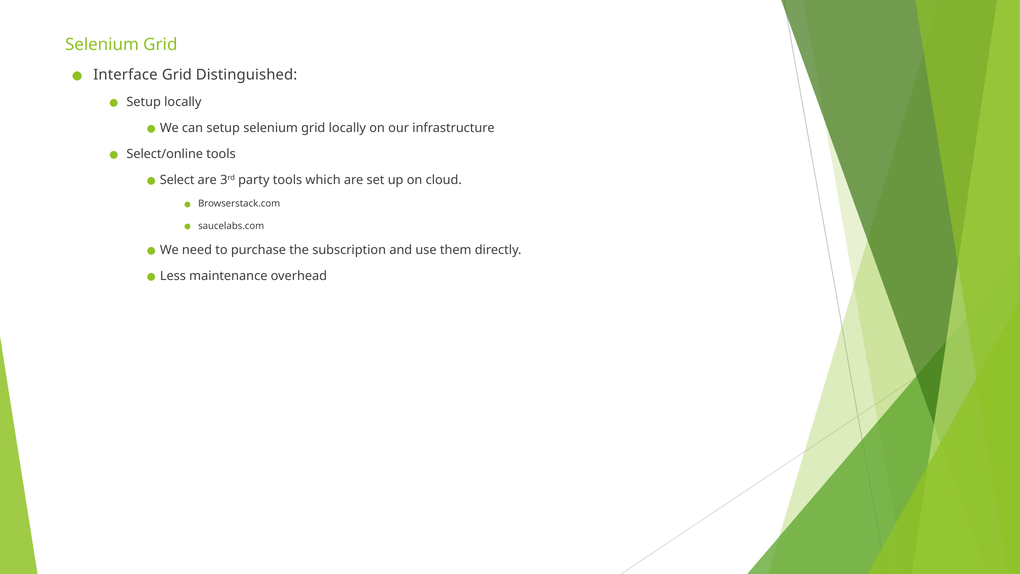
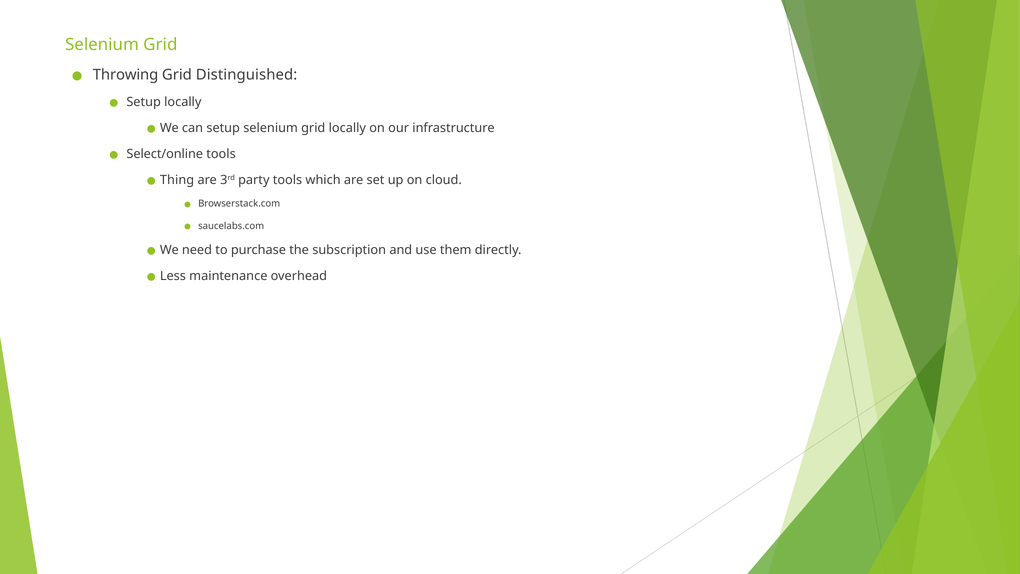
Interface: Interface -> Throwing
Select: Select -> Thing
